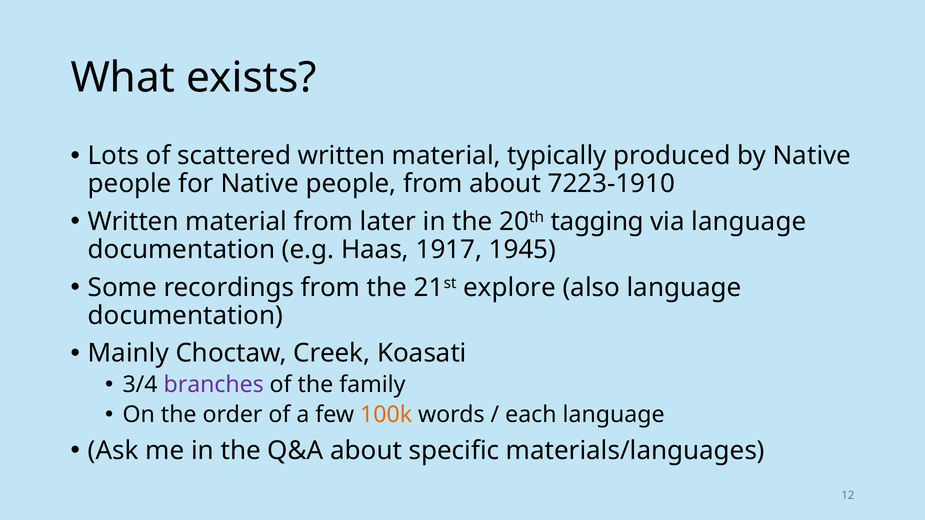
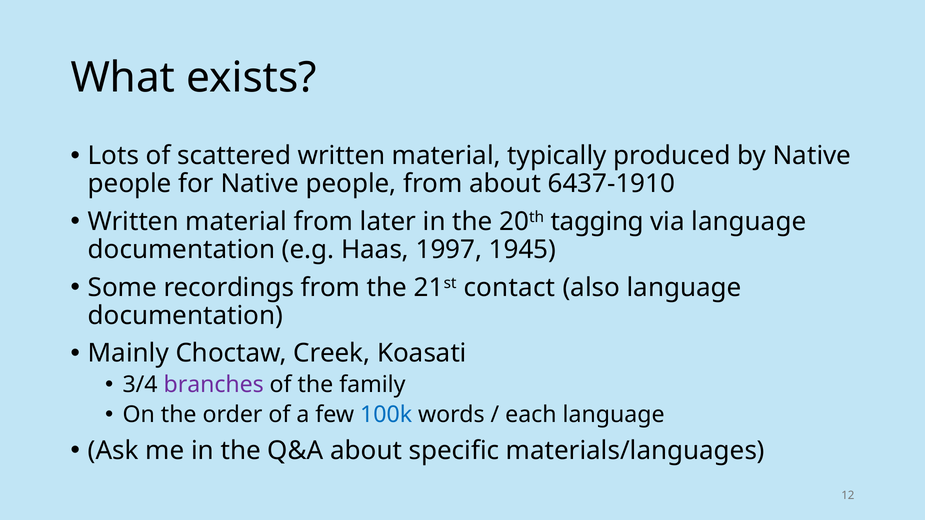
7223-1910: 7223-1910 -> 6437-1910
1917: 1917 -> 1997
explore: explore -> contact
100k colour: orange -> blue
